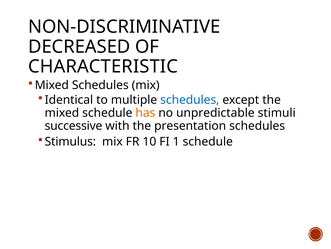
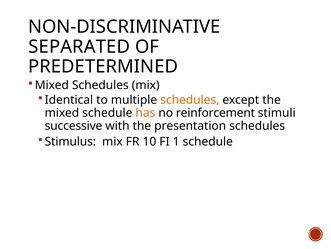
DECREASED: DECREASED -> SEPARATED
CHARACTERISTIC: CHARACTERISTIC -> PREDETERMINED
schedules at (190, 100) colour: blue -> orange
unpredictable: unpredictable -> reinforcement
